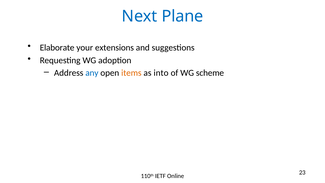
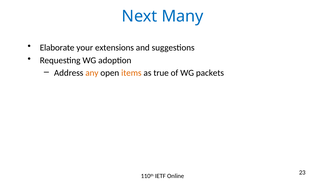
Plane: Plane -> Many
any colour: blue -> orange
into: into -> true
scheme: scheme -> packets
